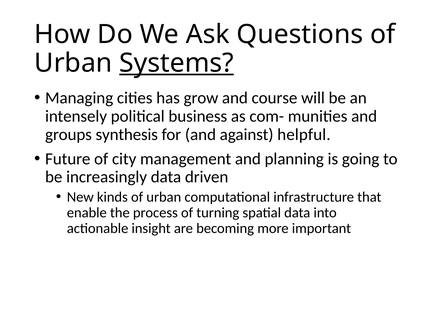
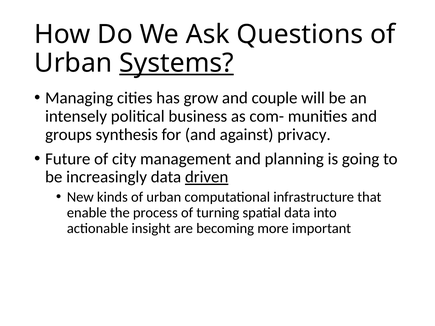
course: course -> couple
helpful: helpful -> privacy
driven underline: none -> present
